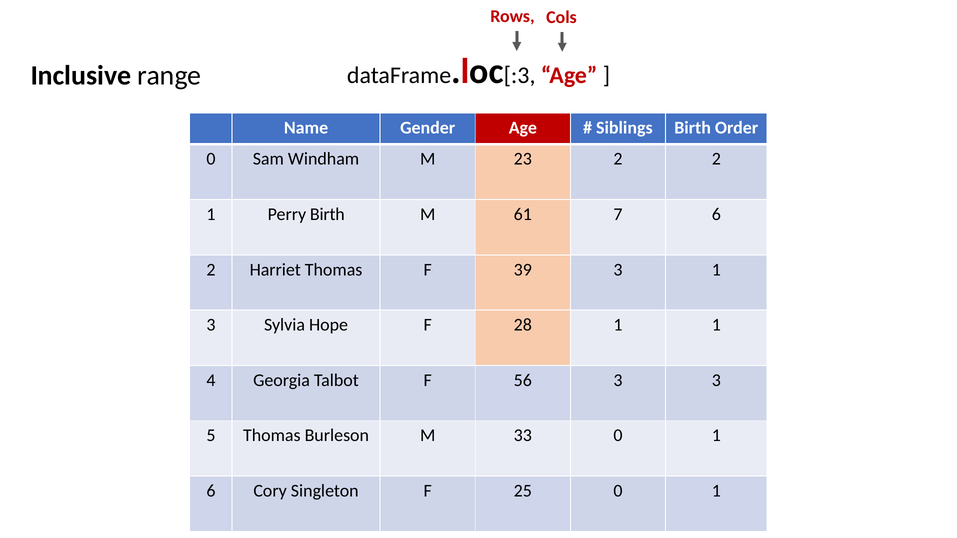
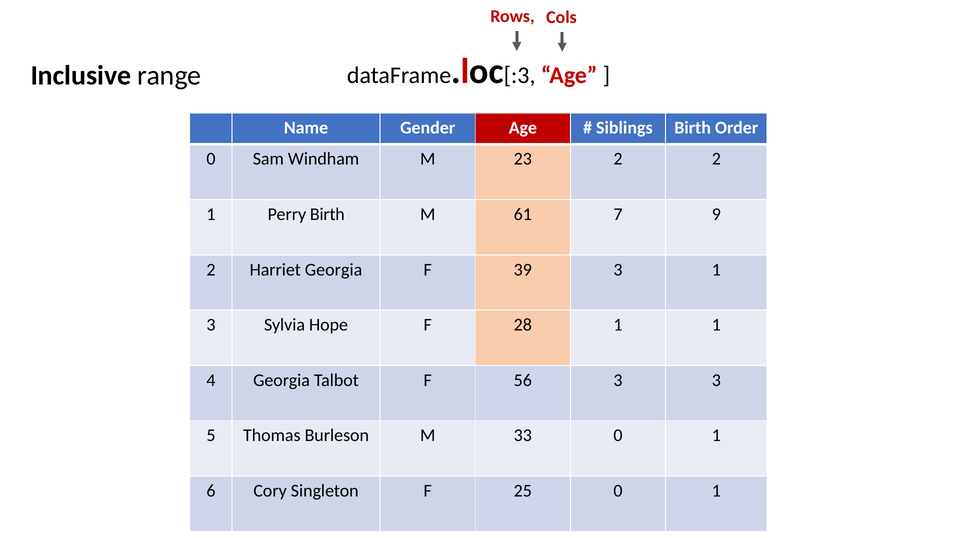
7 6: 6 -> 9
Harriet Thomas: Thomas -> Georgia
